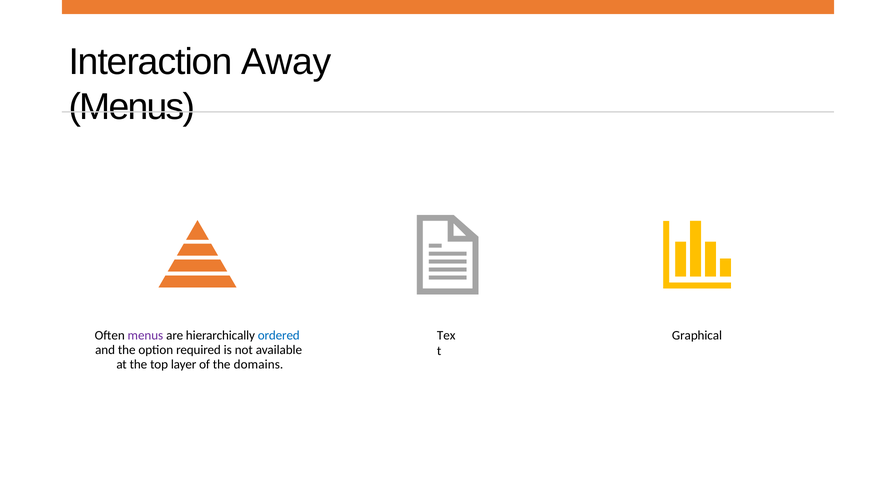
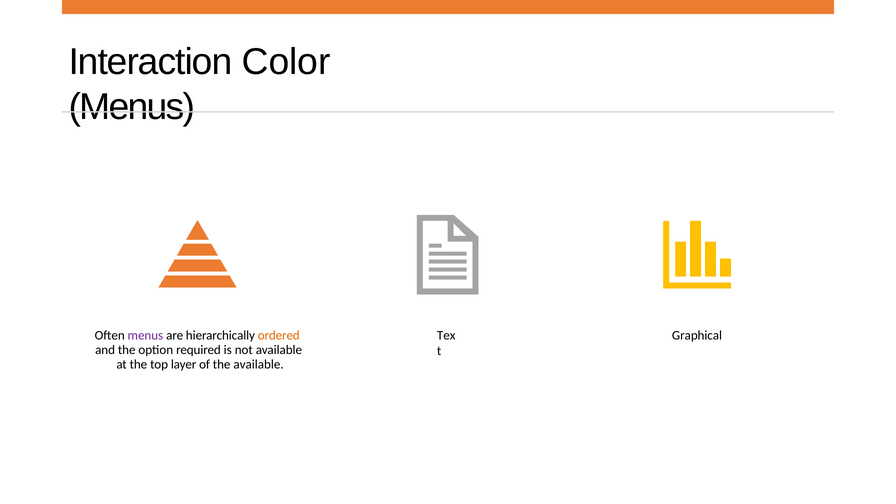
Away: Away -> Color
ordered colour: blue -> orange
the domains: domains -> available
